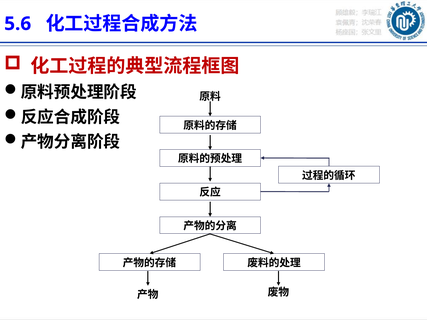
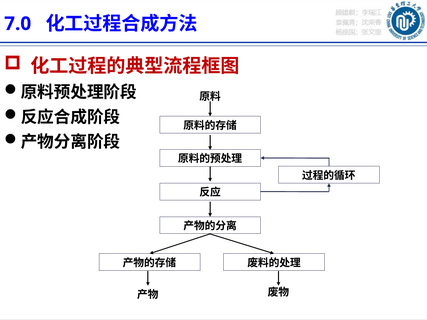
5.6: 5.6 -> 7.0
